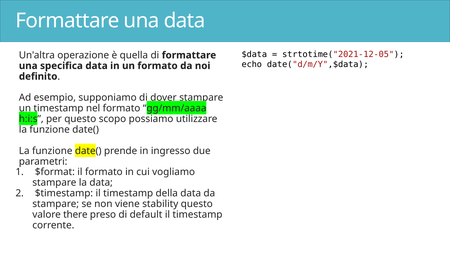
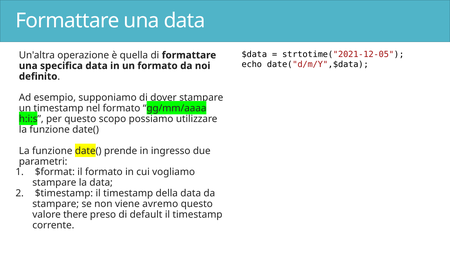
stability: stability -> avremo
